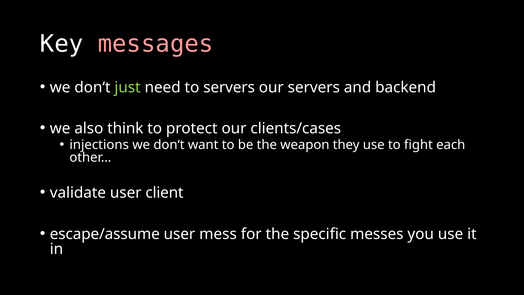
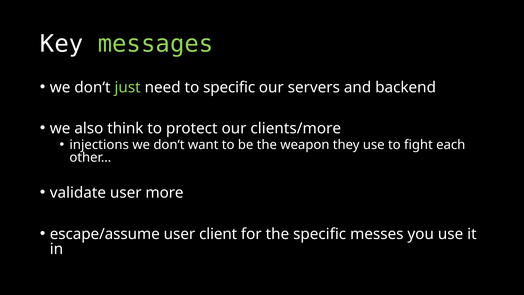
messages colour: pink -> light green
to servers: servers -> specific
clients/cases: clients/cases -> clients/more
client: client -> more
mess: mess -> client
